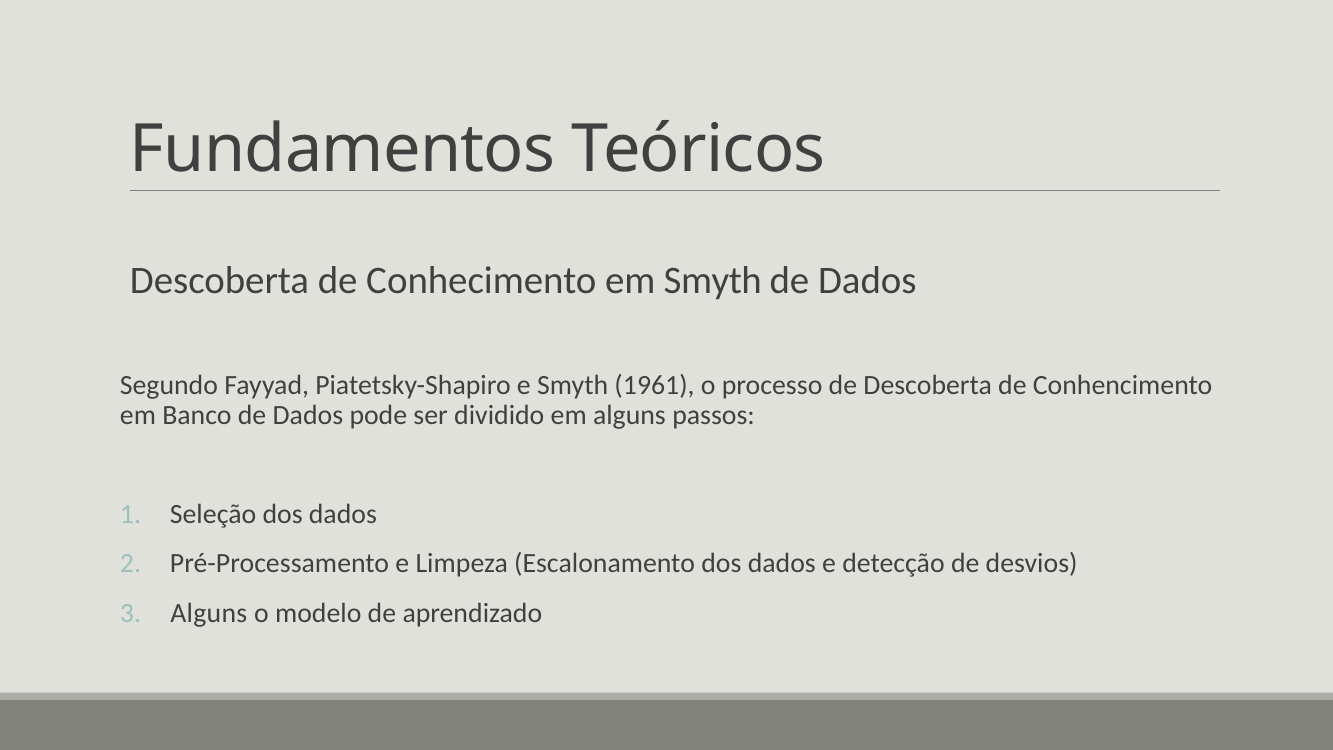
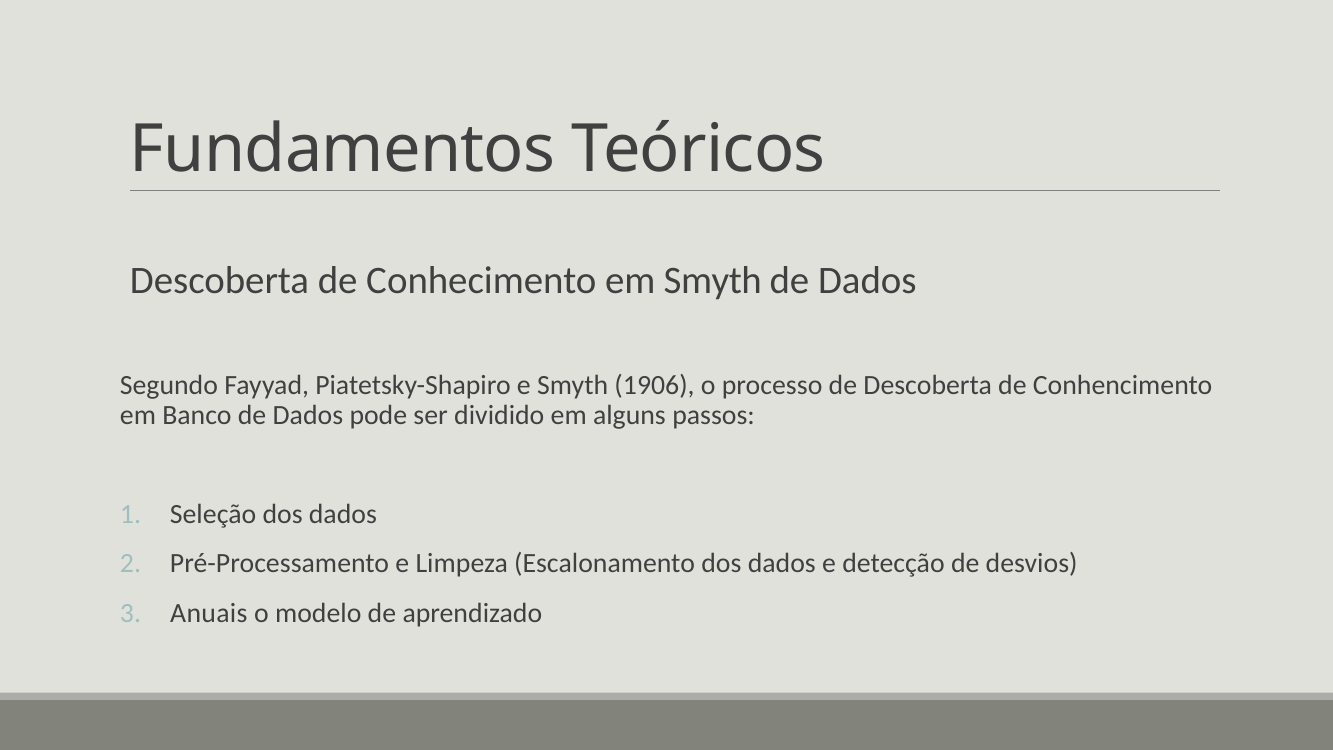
1961: 1961 -> 1906
Alguns at (209, 613): Alguns -> Anuais
